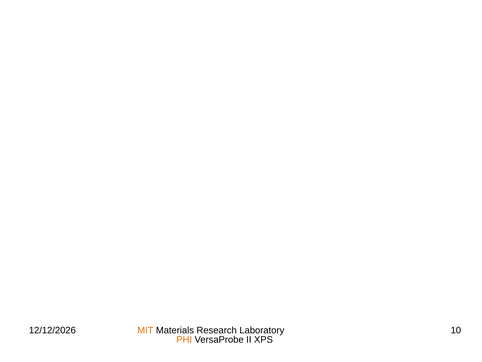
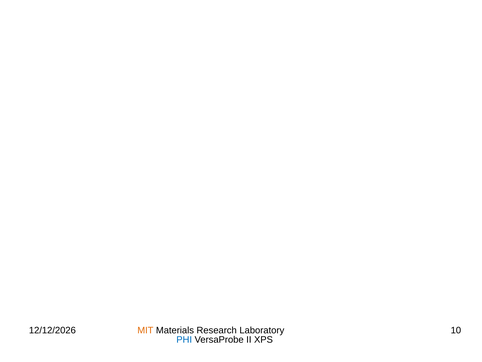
PHI colour: orange -> blue
